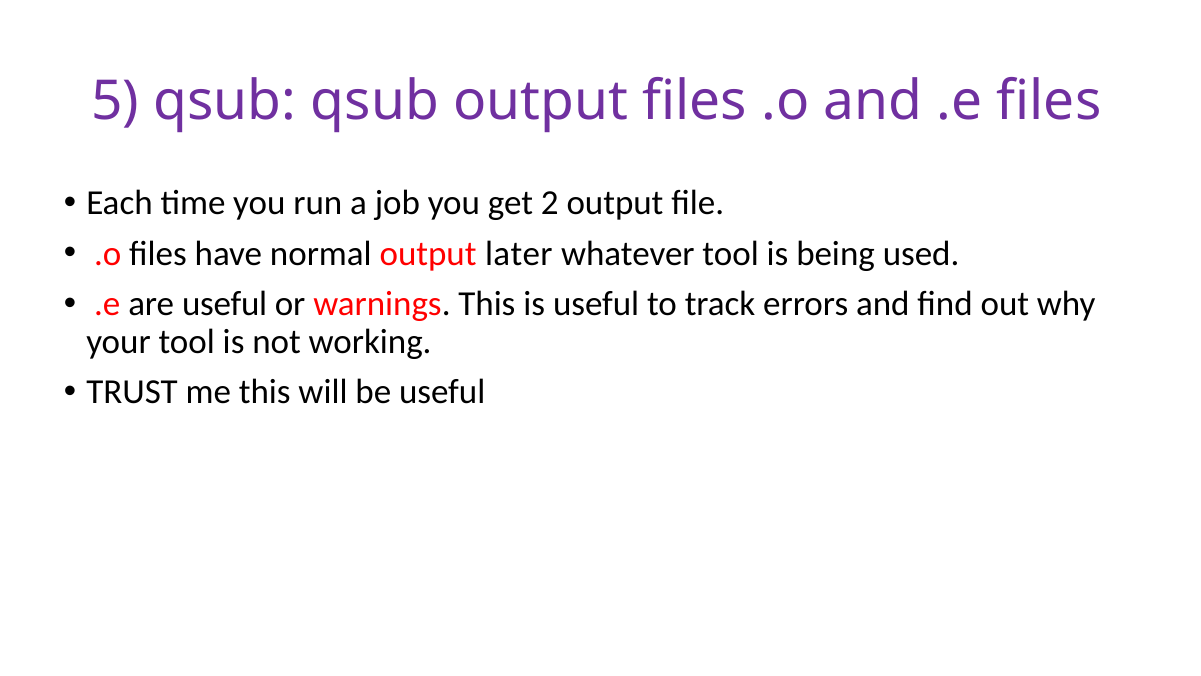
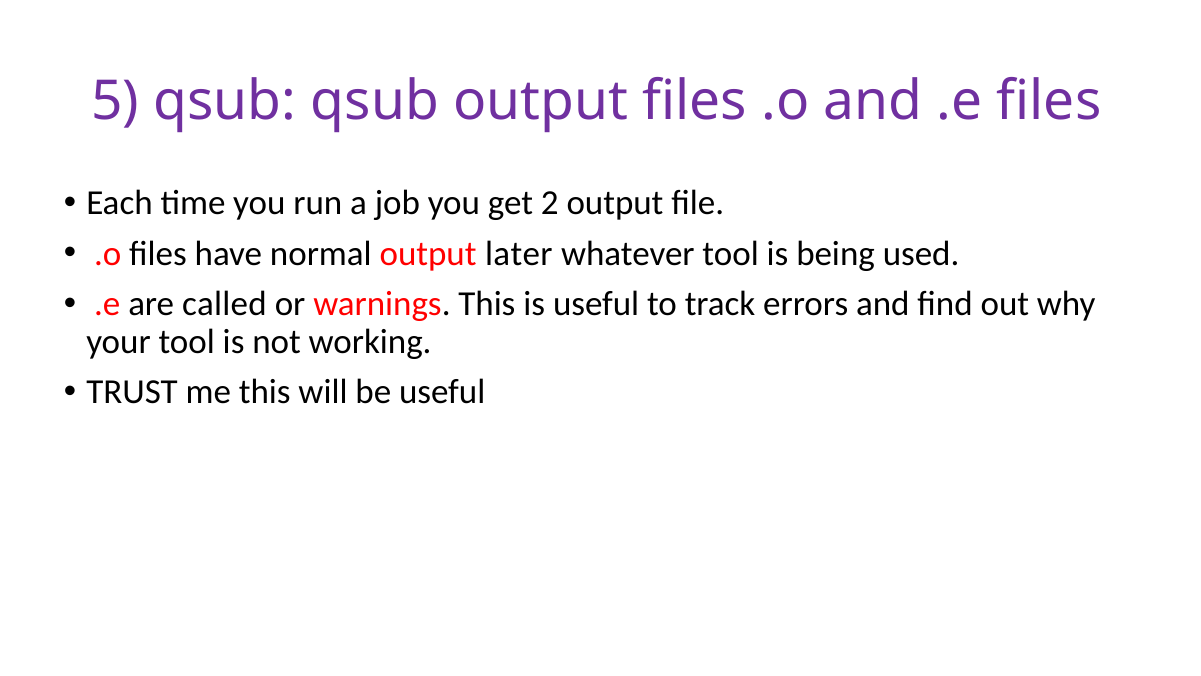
are useful: useful -> called
